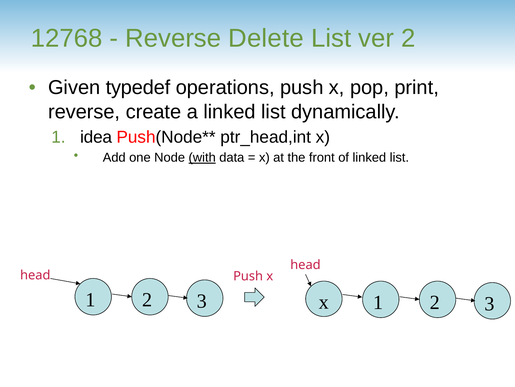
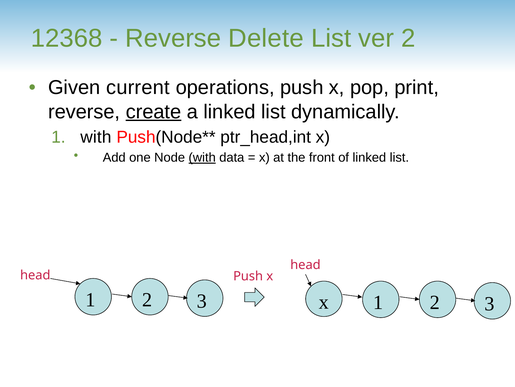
12768: 12768 -> 12368
typedef: typedef -> current
create underline: none -> present
1 idea: idea -> with
